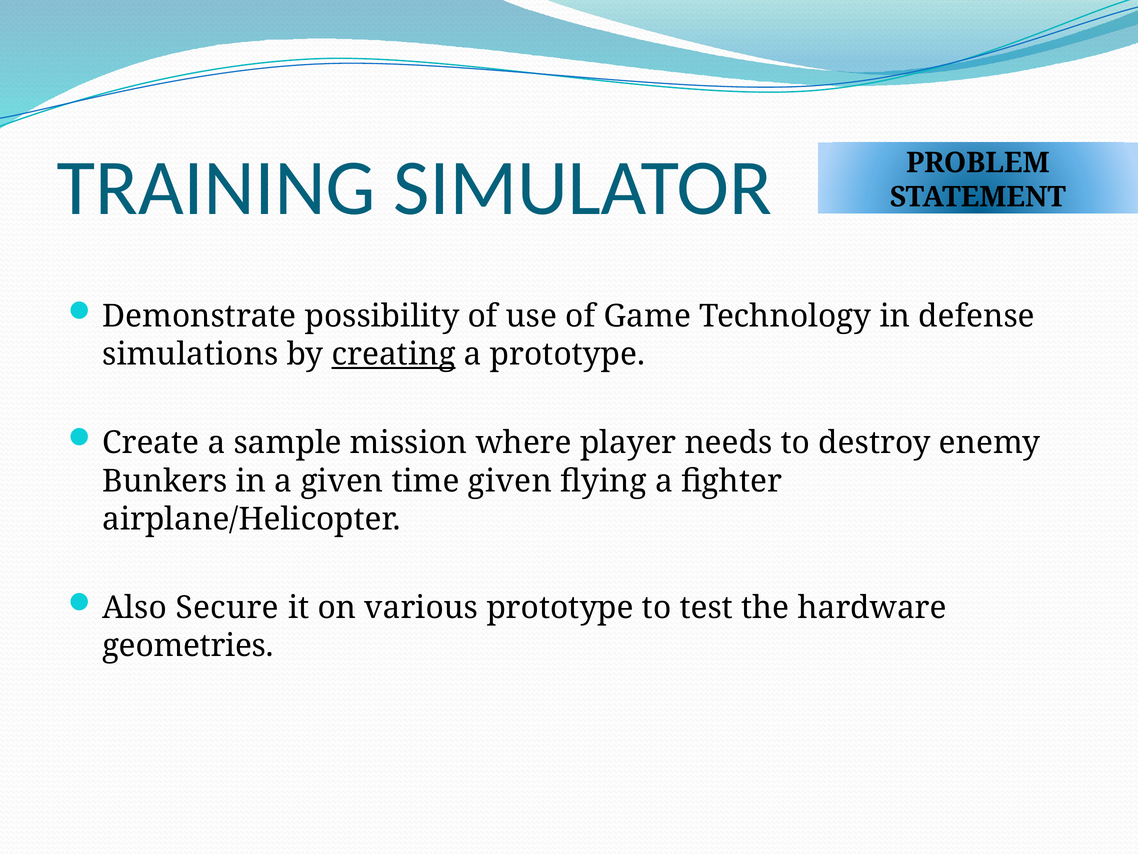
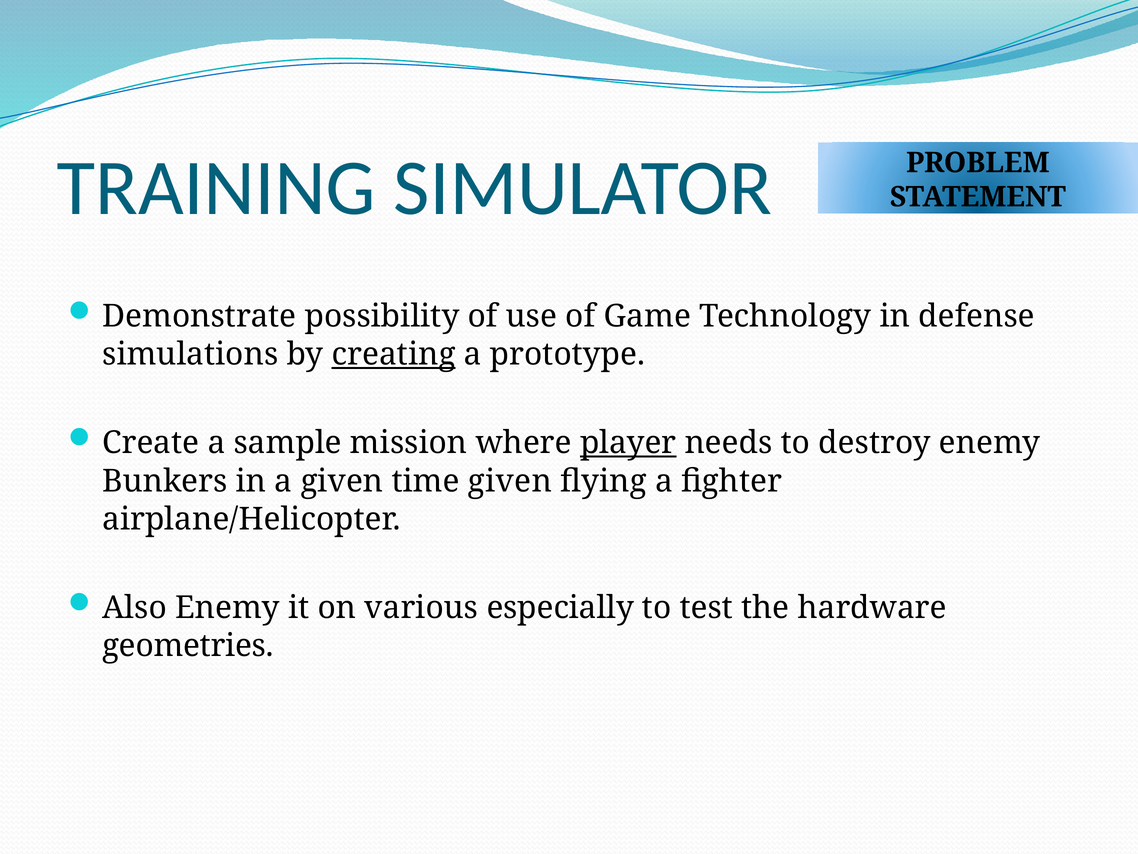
player underline: none -> present
Also Secure: Secure -> Enemy
various prototype: prototype -> especially
